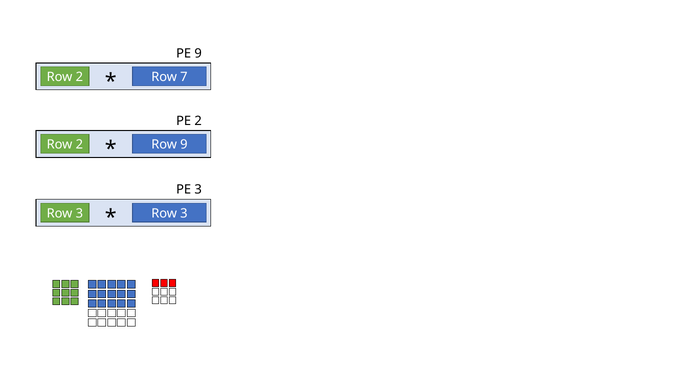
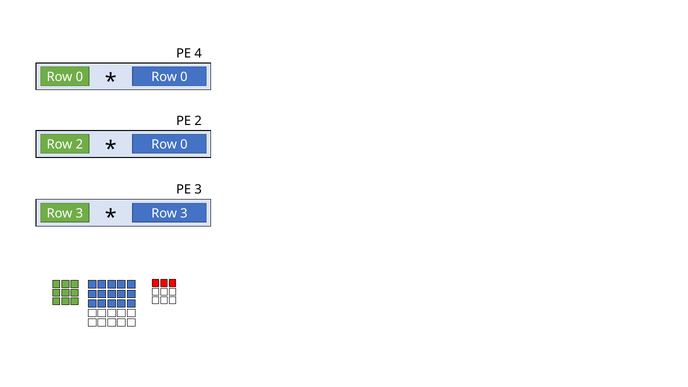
PE 9: 9 -> 4
2 at (79, 77): 2 -> 0
7 at (184, 77): 7 -> 0
9 at (184, 145): 9 -> 0
